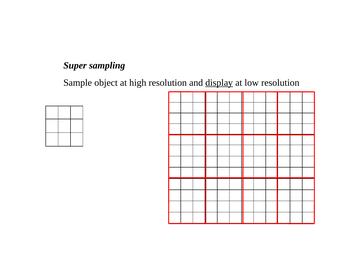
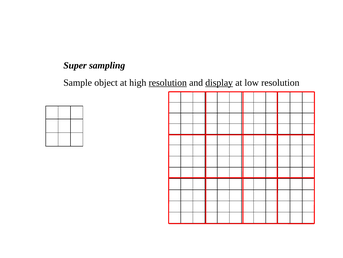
resolution at (168, 82) underline: none -> present
